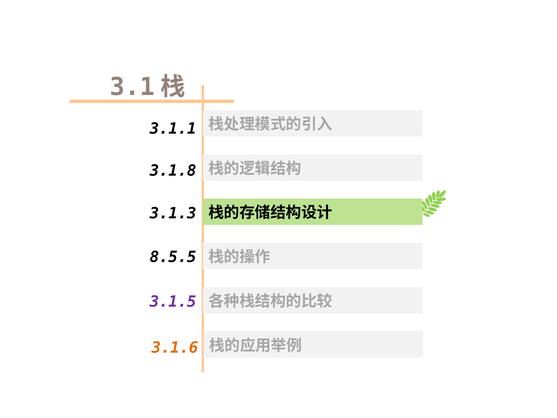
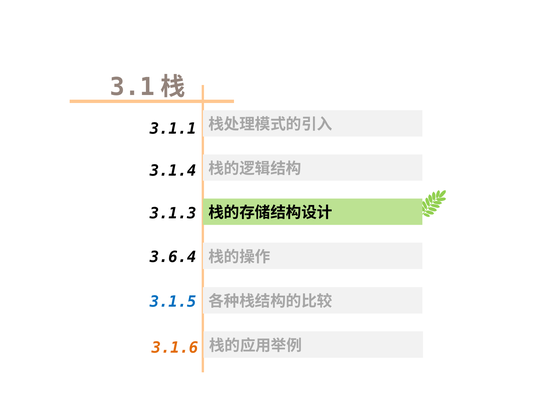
3.1.8: 3.1.8 -> 3.1.4
8.5.5: 8.5.5 -> 3.6.4
3.1.5 colour: purple -> blue
